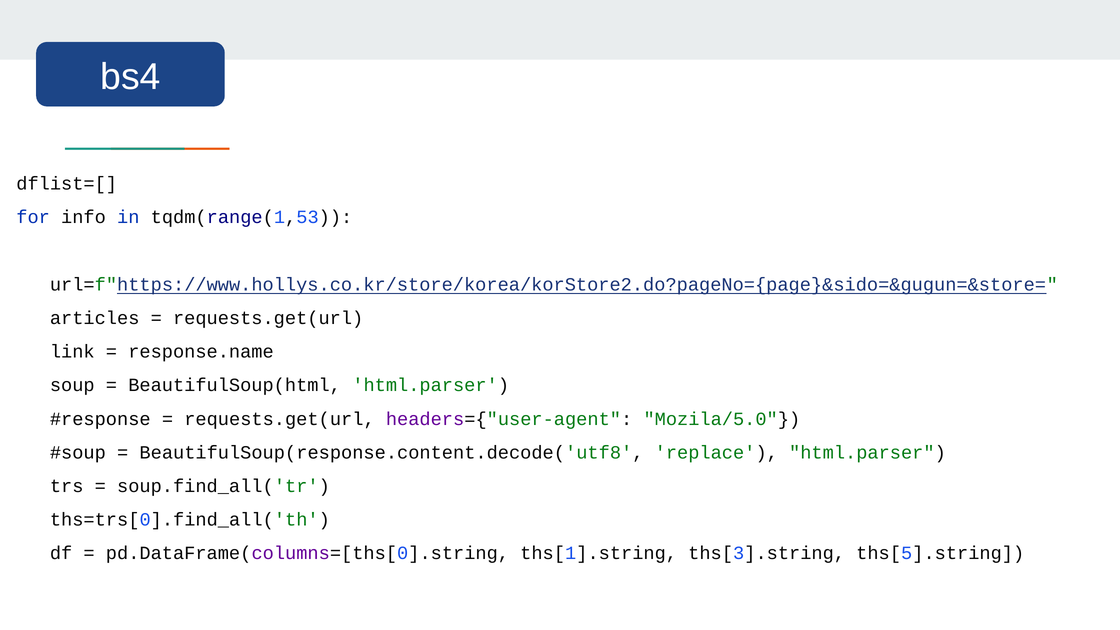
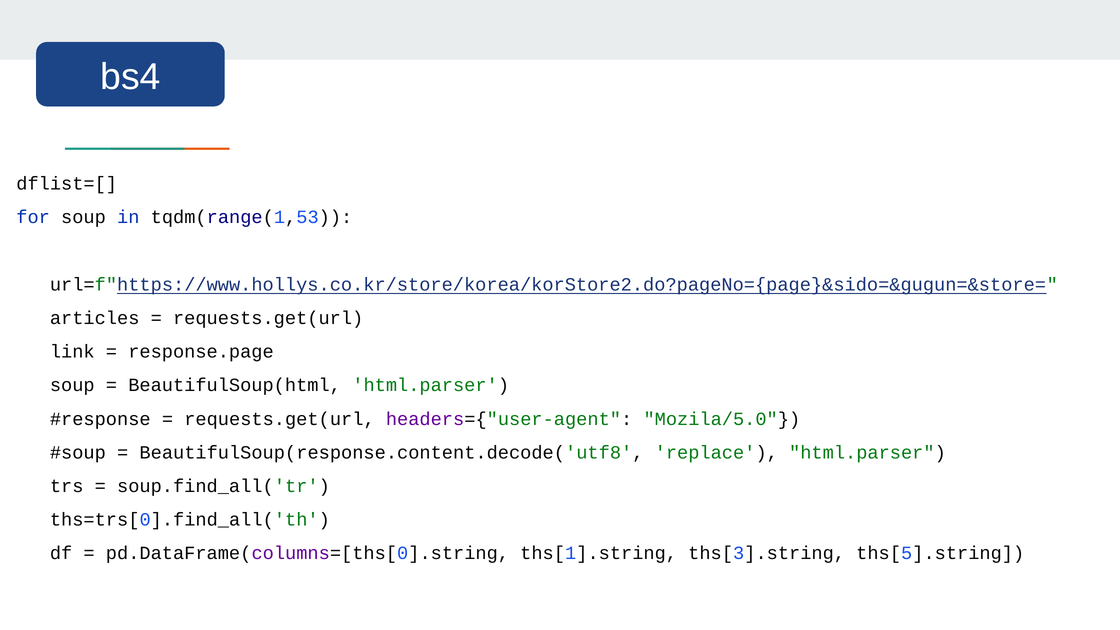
for info: info -> soup
response.name: response.name -> response.page
